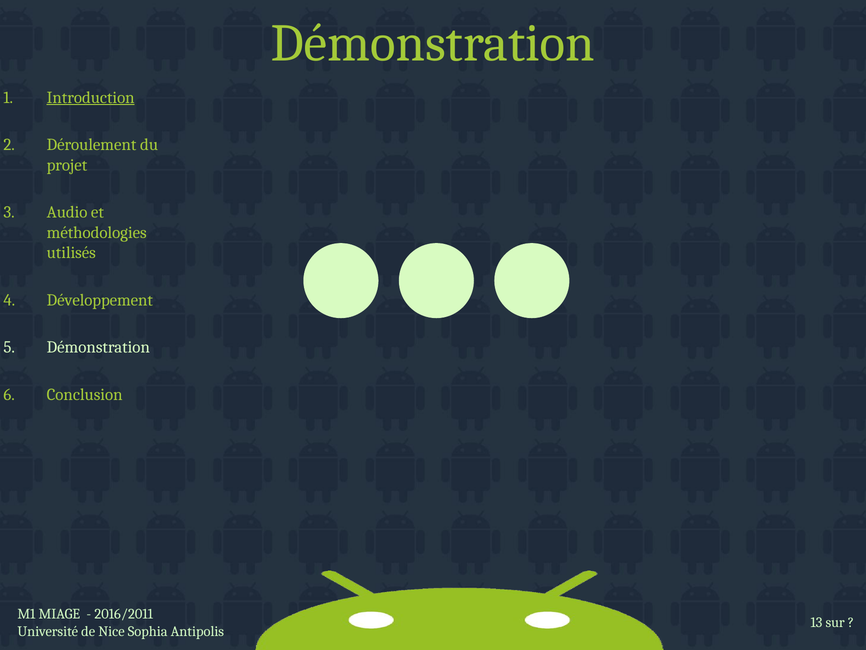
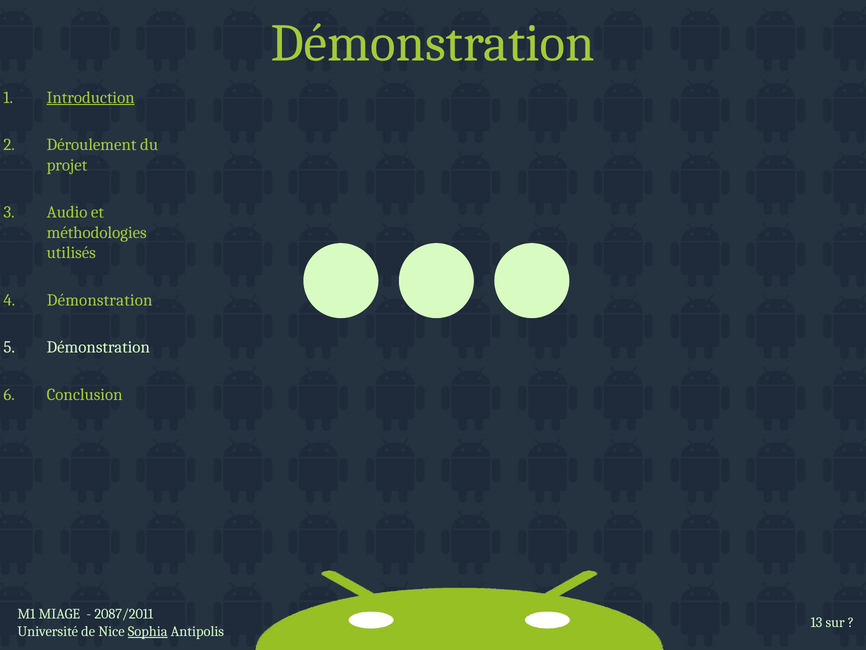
Développement at (100, 300): Développement -> Démonstration
2016/2011: 2016/2011 -> 2087/2011
Sophia underline: none -> present
